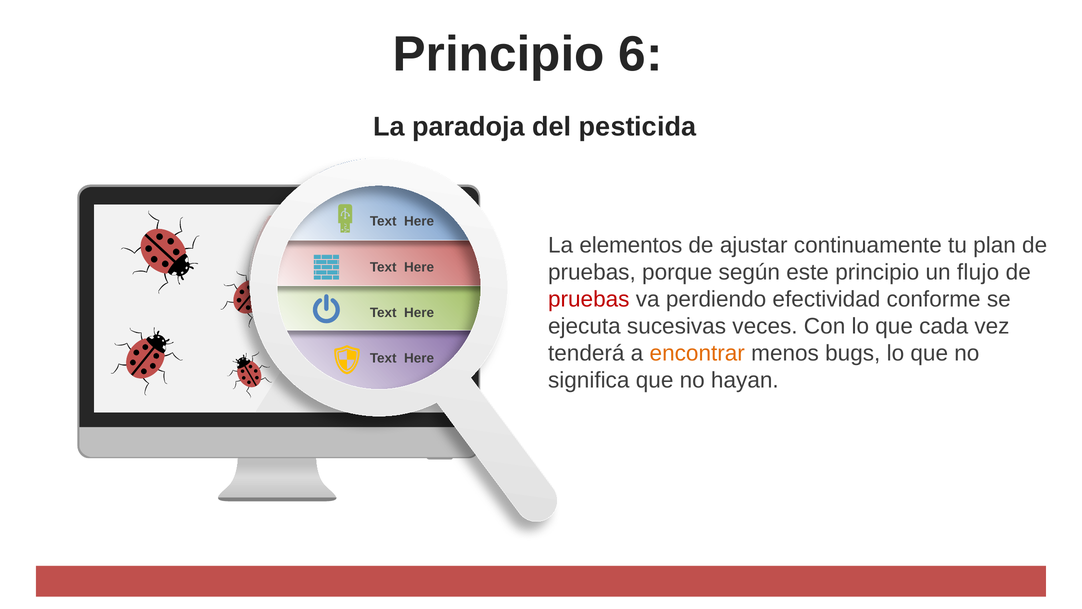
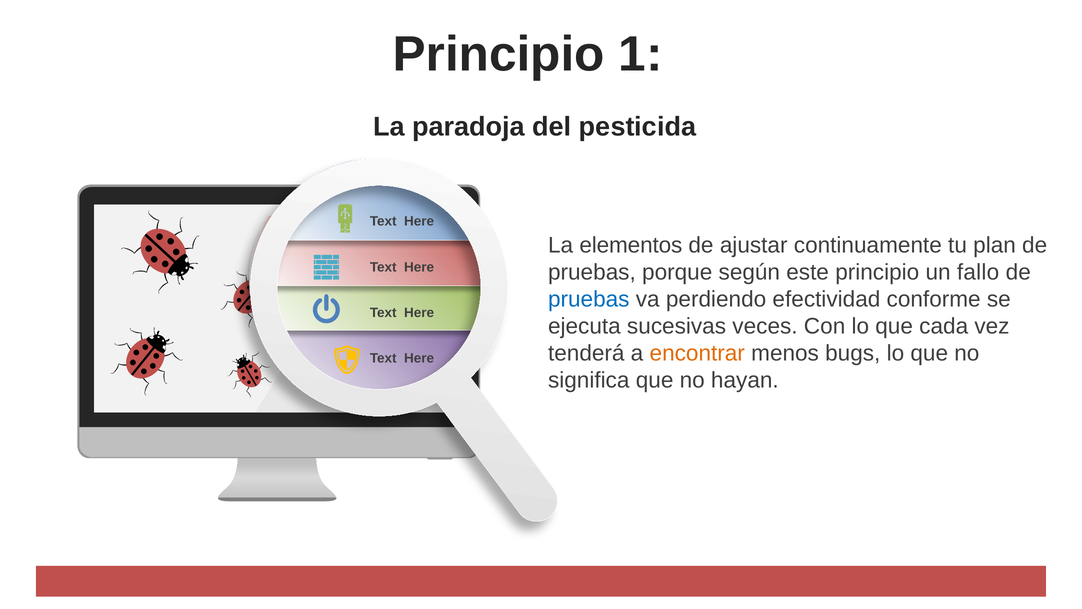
6: 6 -> 1
flujo: flujo -> fallo
pruebas at (589, 299) colour: red -> blue
